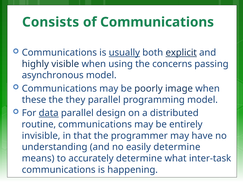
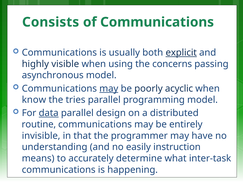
usually underline: present -> none
may at (109, 89) underline: none -> present
image: image -> acyclic
these: these -> know
they: they -> tries
easily determine: determine -> instruction
